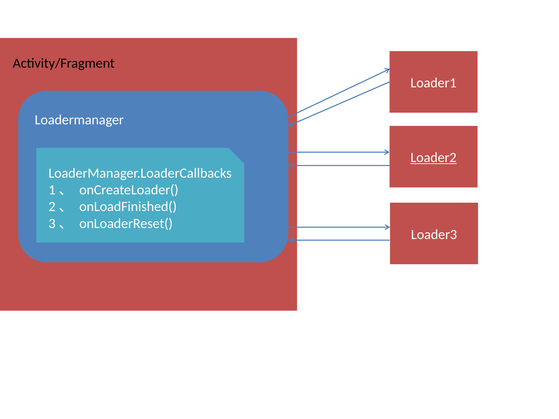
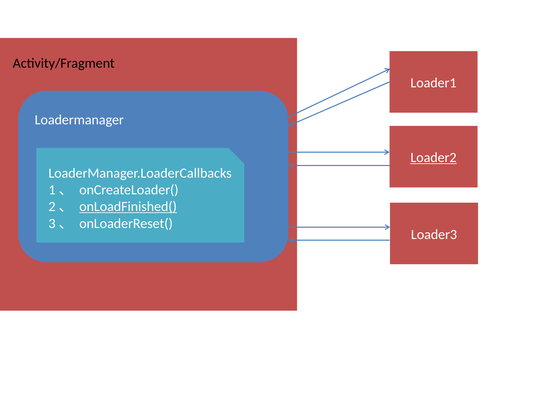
onLoadFinished( underline: none -> present
